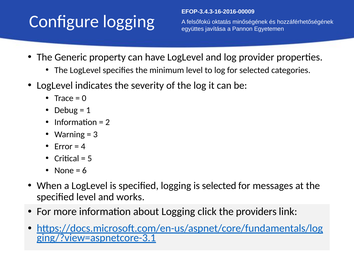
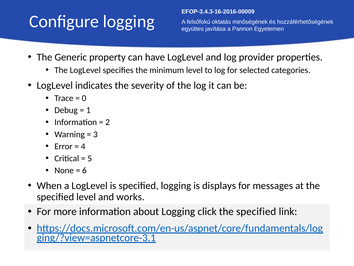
is selected: selected -> displays
click the providers: providers -> specified
